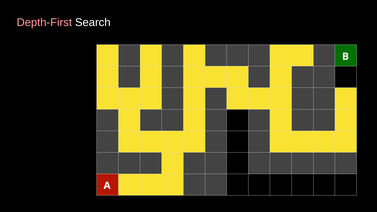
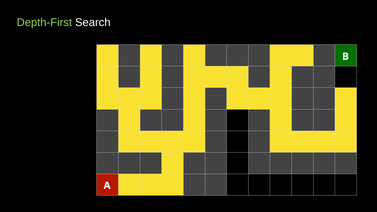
Depth-First colour: pink -> light green
